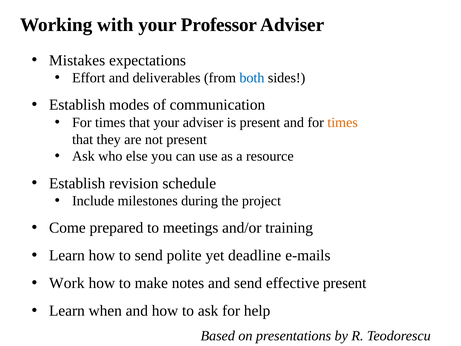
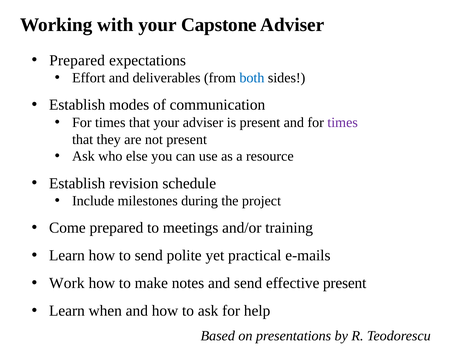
Professor: Professor -> Capstone
Mistakes at (77, 60): Mistakes -> Prepared
times at (343, 122) colour: orange -> purple
deadline: deadline -> practical
